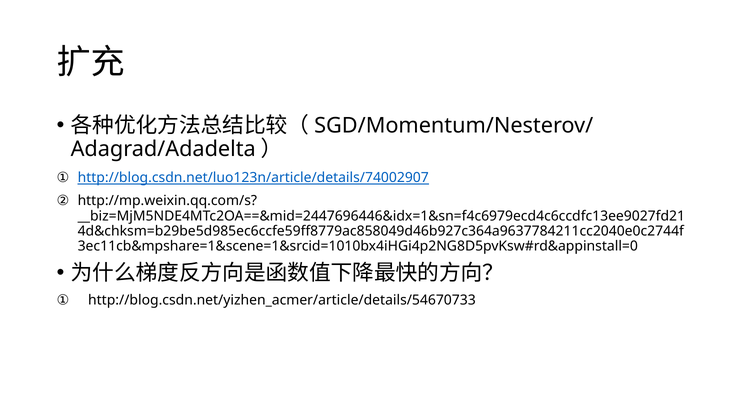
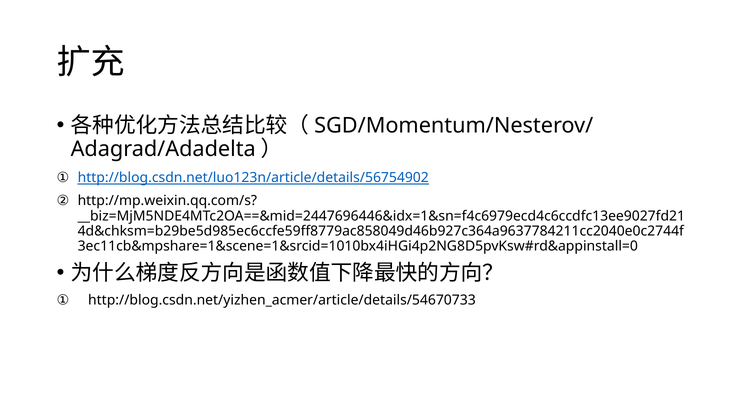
http://blog.csdn.net/luo123n/article/details/74002907: http://blog.csdn.net/luo123n/article/details/74002907 -> http://blog.csdn.net/luo123n/article/details/56754902
